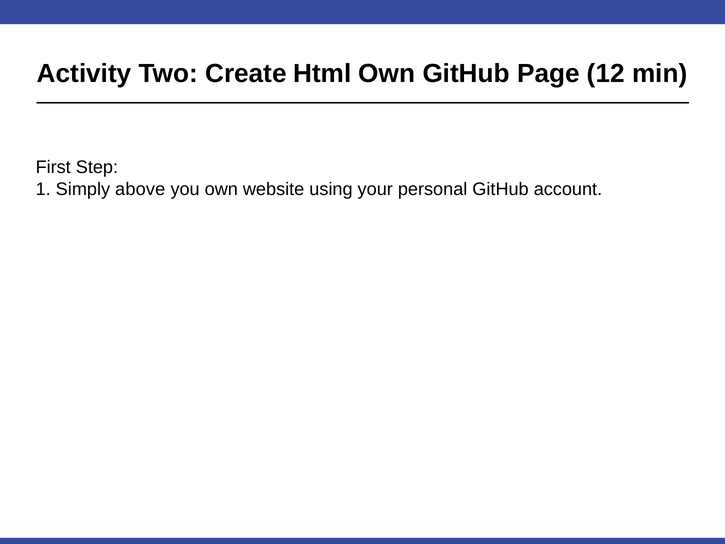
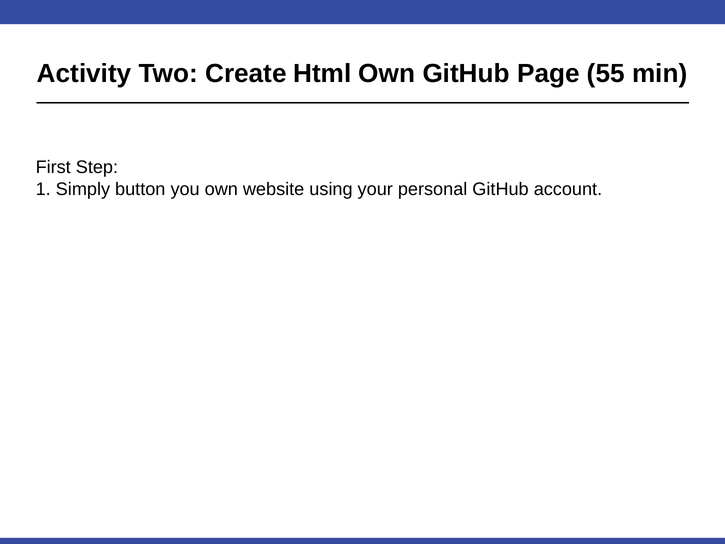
12: 12 -> 55
above: above -> button
